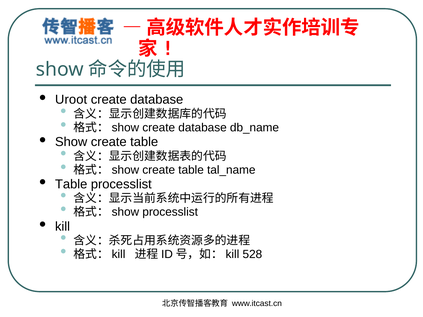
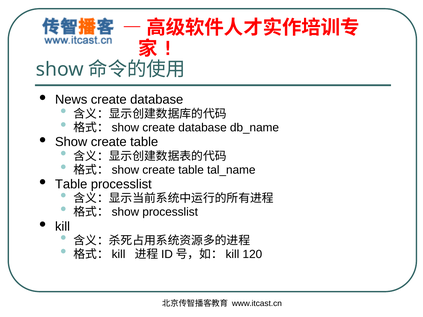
Uroot: Uroot -> News
528: 528 -> 120
